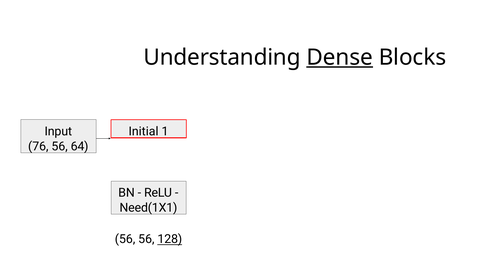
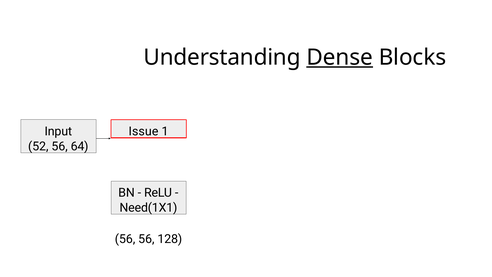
Initial: Initial -> Issue
76: 76 -> 52
128 underline: present -> none
